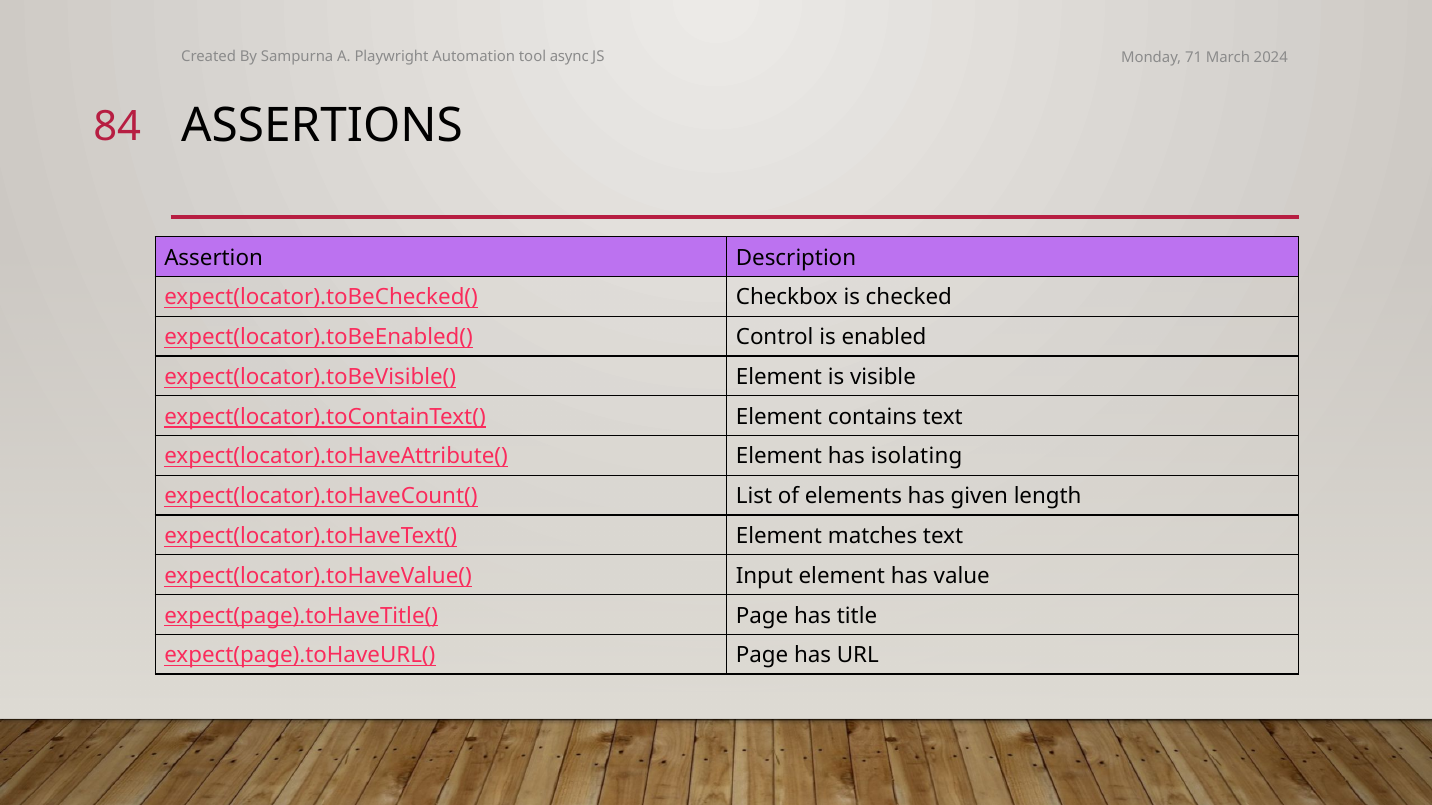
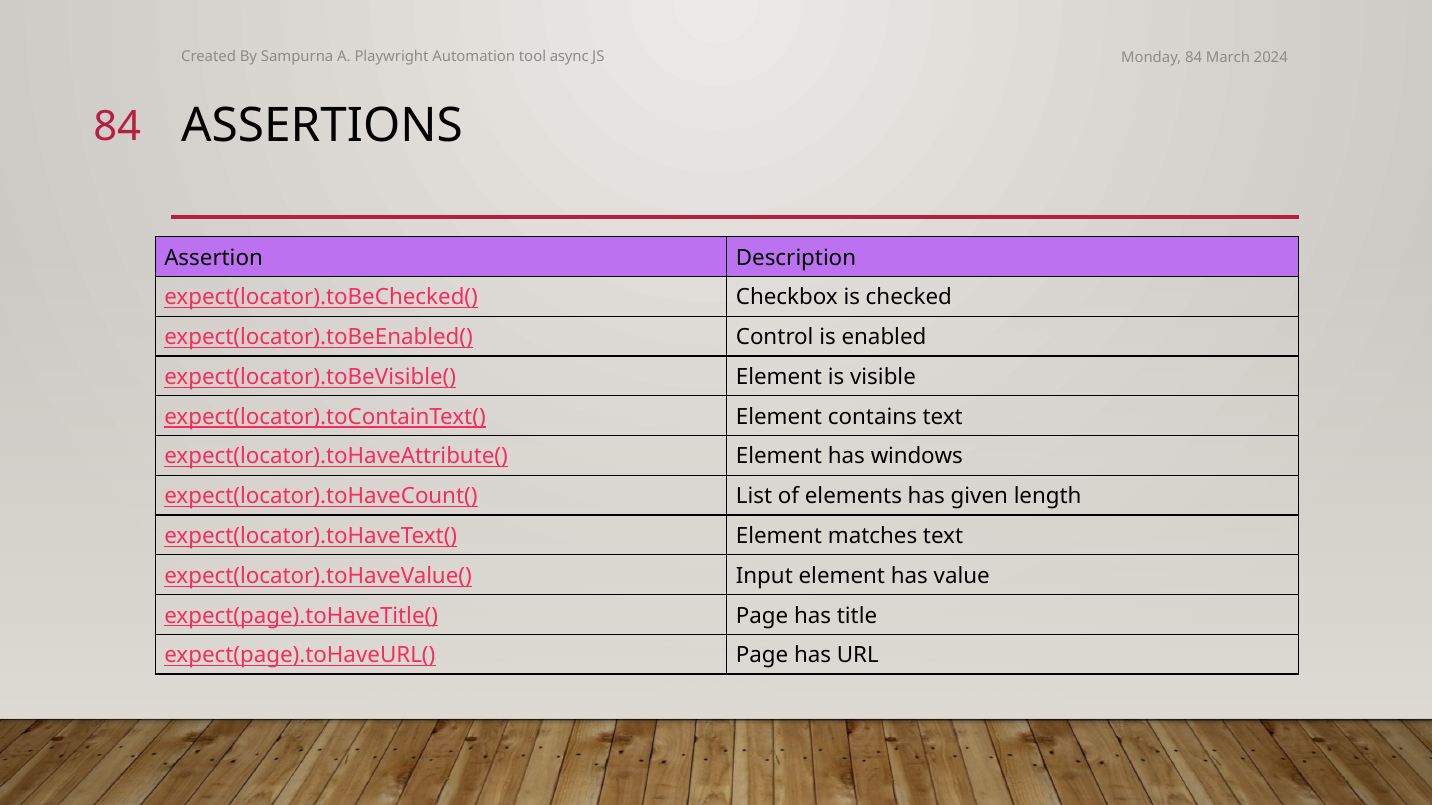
Monday 71: 71 -> 84
isolating: isolating -> windows
